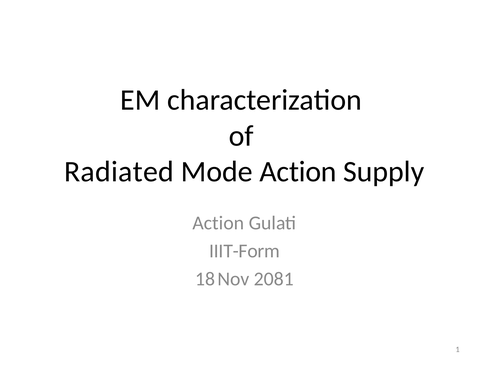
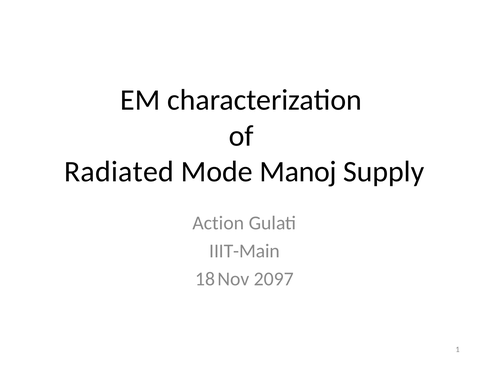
Mode Action: Action -> Manoj
IIIT-Form: IIIT-Form -> IIIT-Main
2081: 2081 -> 2097
